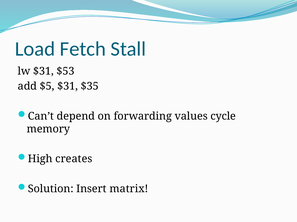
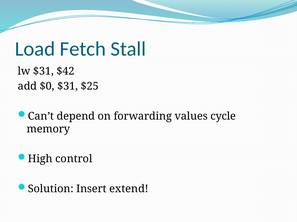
$53: $53 -> $42
$5: $5 -> $0
$35: $35 -> $25
creates: creates -> control
matrix: matrix -> extend
